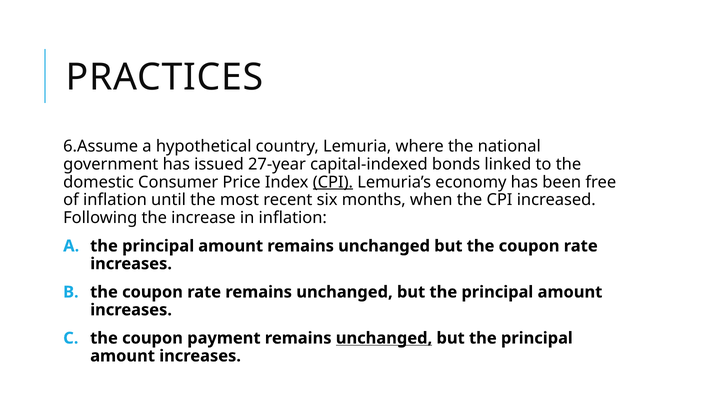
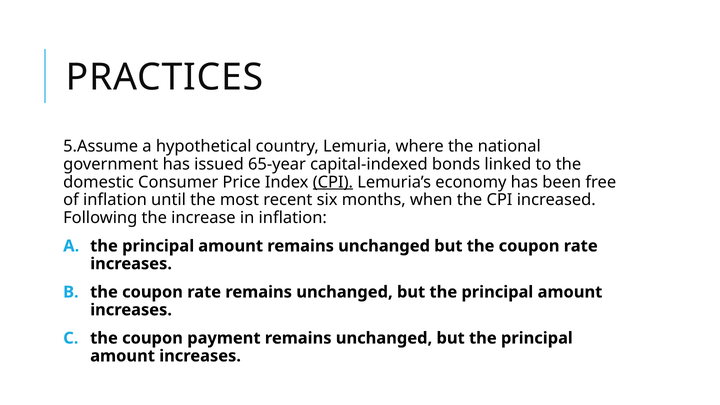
6.Assume: 6.Assume -> 5.Assume
27-year: 27-year -> 65-year
unchanged at (384, 338) underline: present -> none
